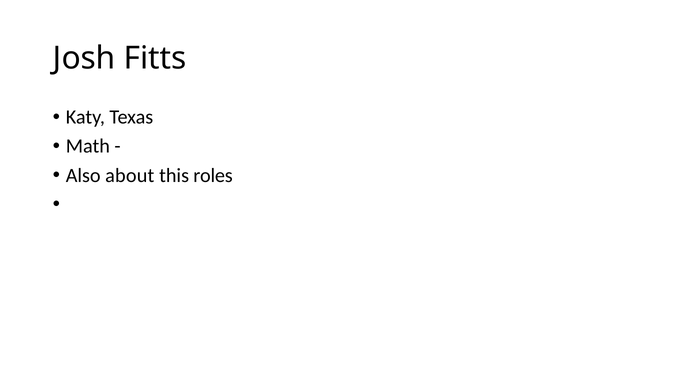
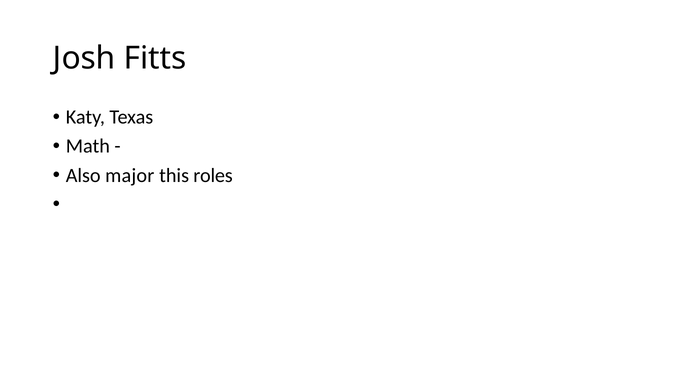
about: about -> major
